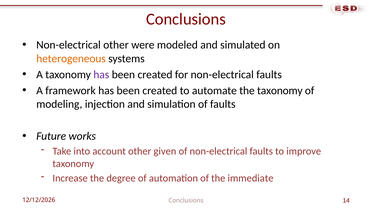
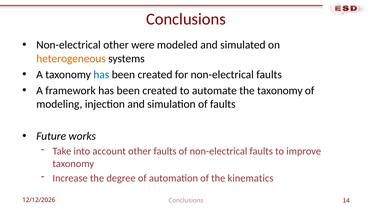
has at (101, 74) colour: purple -> blue
other given: given -> faults
immediate: immediate -> kinematics
